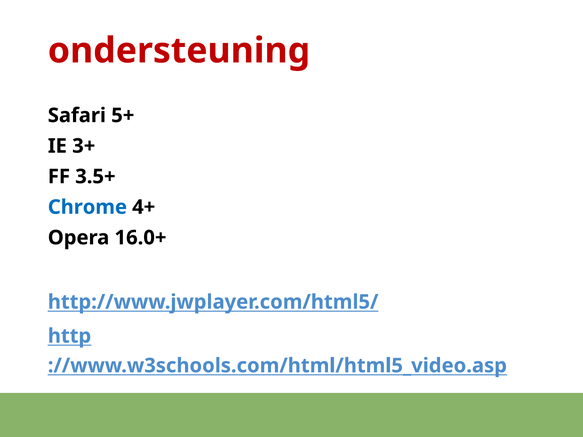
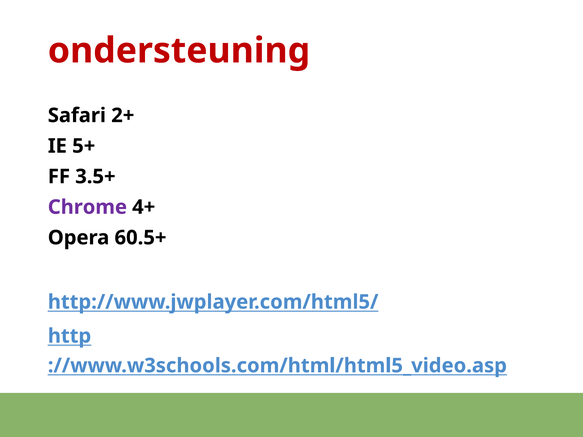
5+: 5+ -> 2+
3+: 3+ -> 5+
Chrome colour: blue -> purple
16.0+: 16.0+ -> 60.5+
